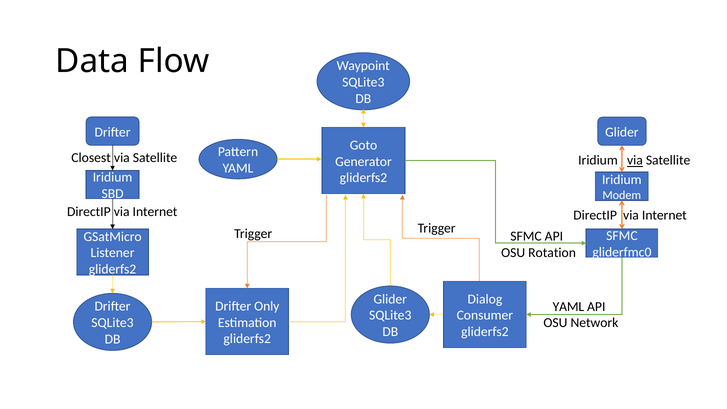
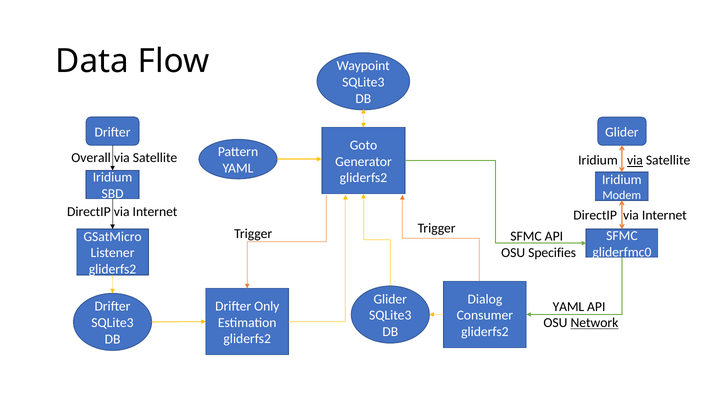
Closest: Closest -> Overall
Rotation: Rotation -> Specifies
Network underline: none -> present
